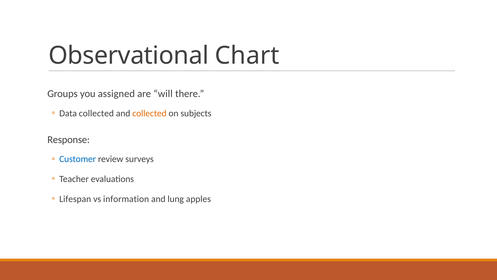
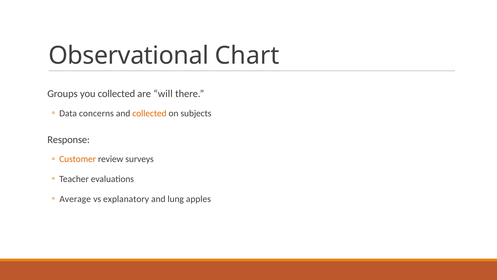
you assigned: assigned -> collected
Data collected: collected -> concerns
Customer colour: blue -> orange
Lifespan: Lifespan -> Average
information: information -> explanatory
